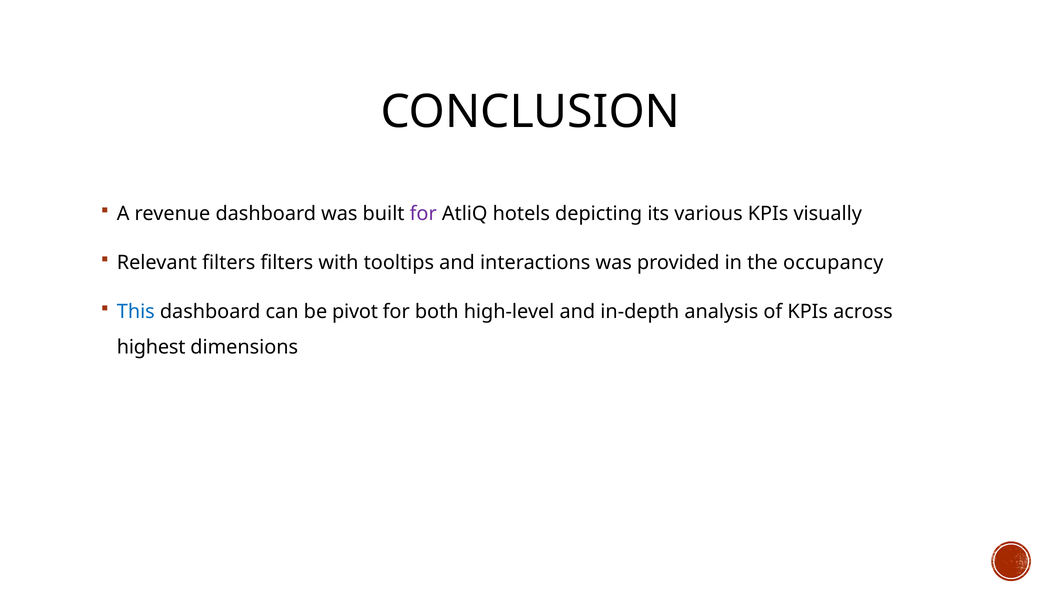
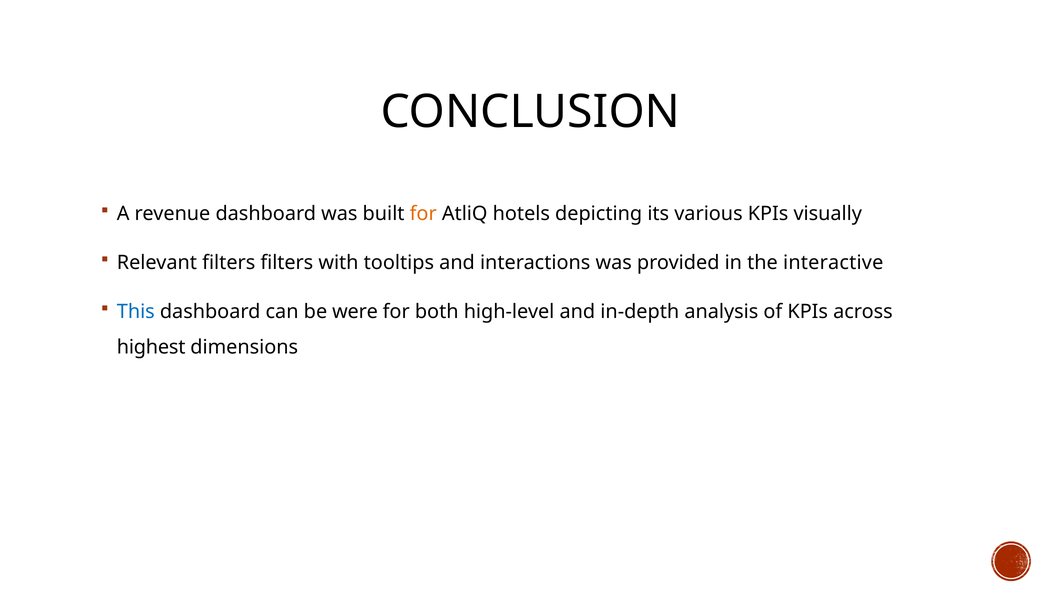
for at (423, 214) colour: purple -> orange
occupancy: occupancy -> interactive
pivot: pivot -> were
